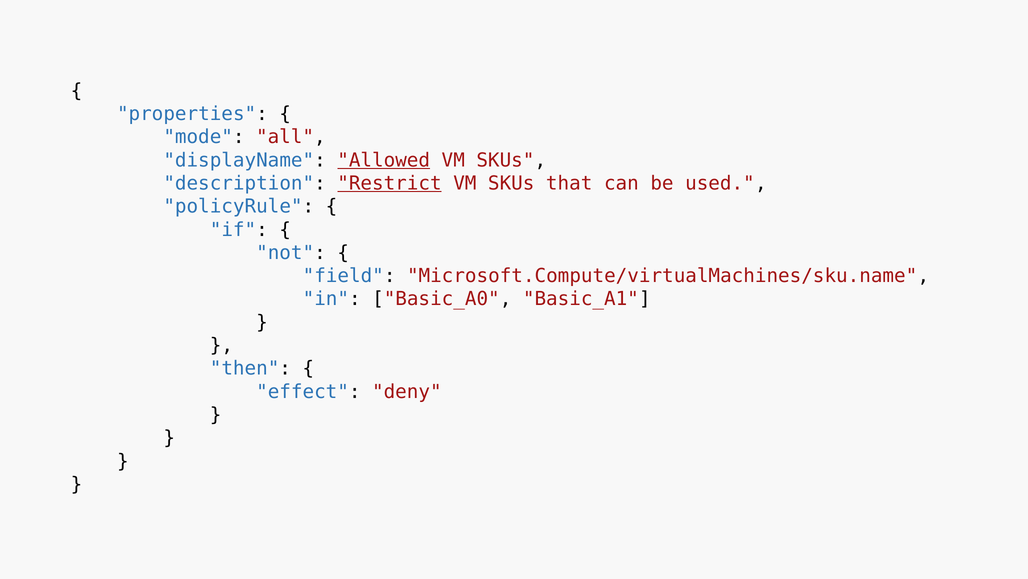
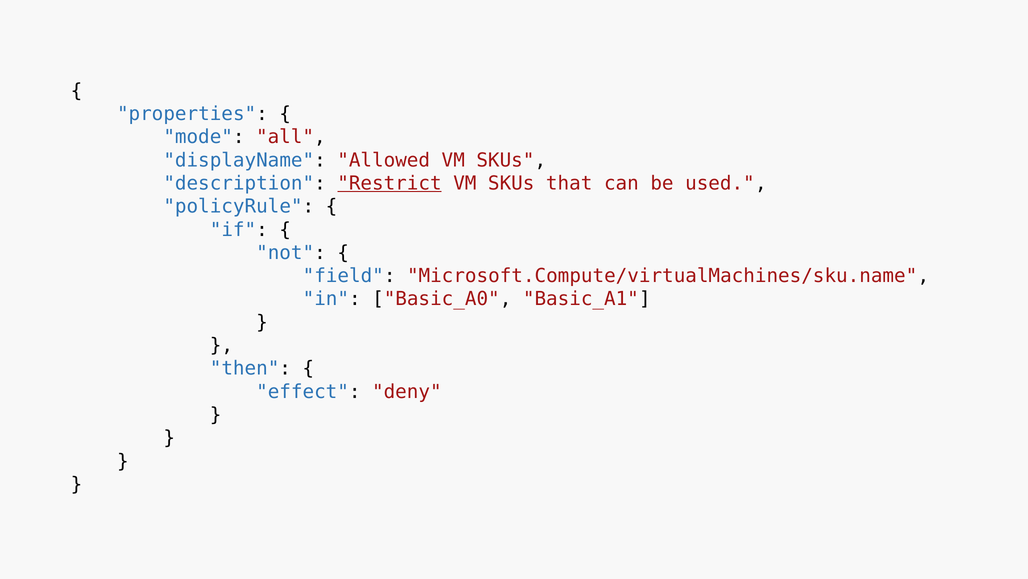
Allowed underline: present -> none
